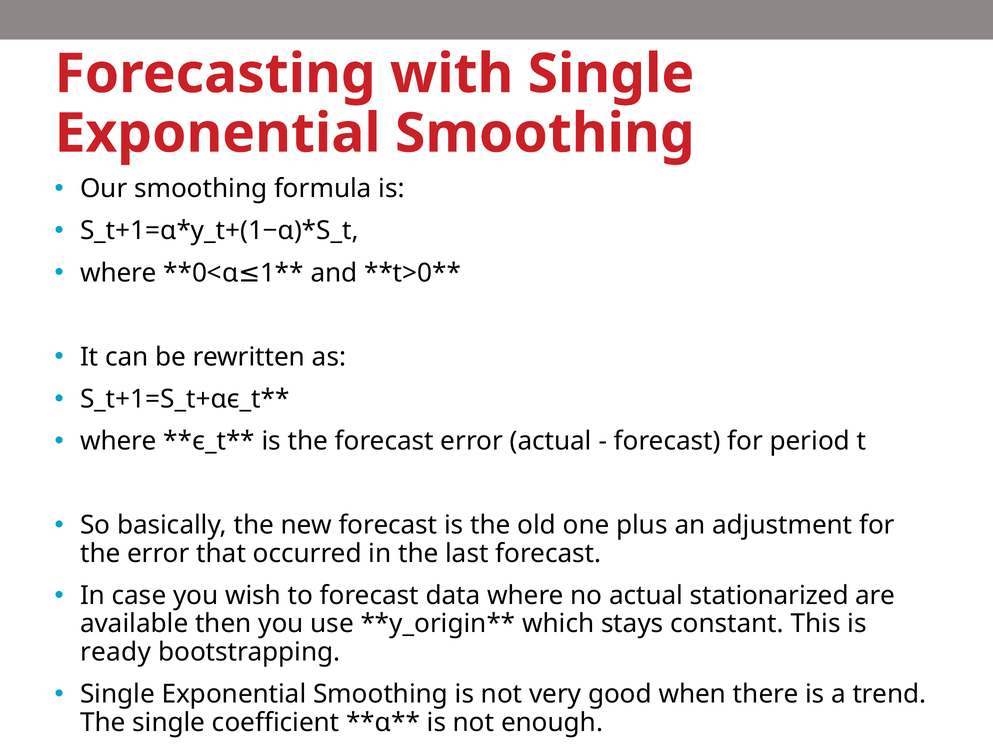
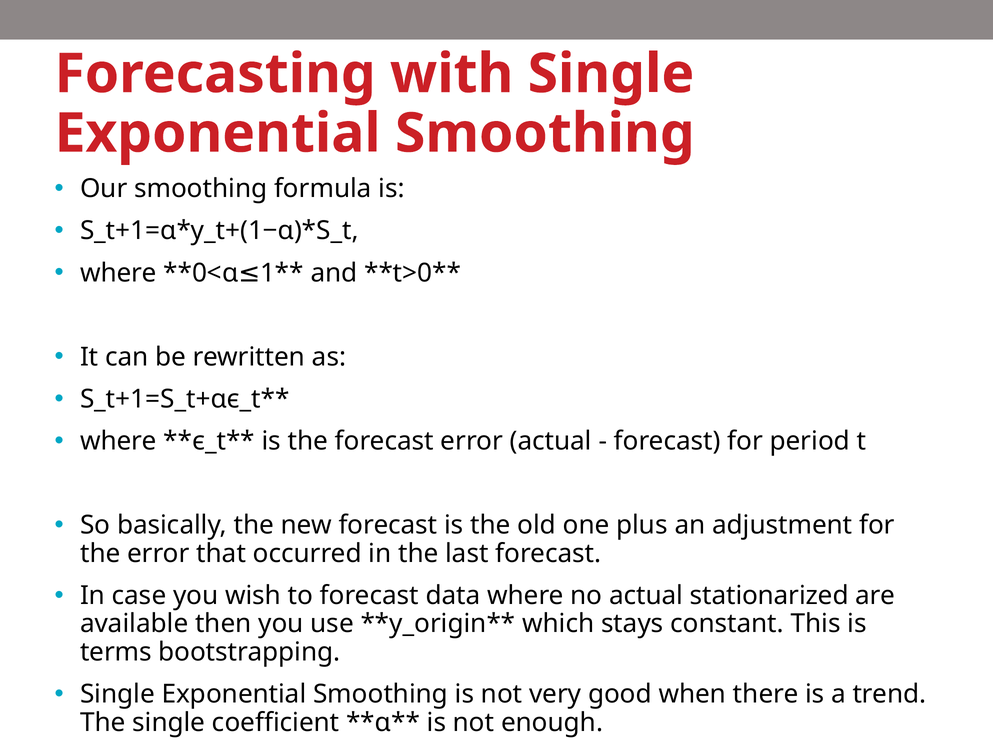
ready: ready -> terms
